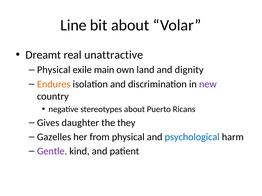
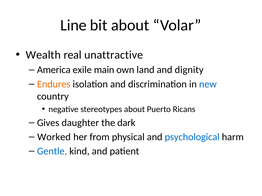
Dreamt: Dreamt -> Wealth
Physical at (54, 70): Physical -> America
new colour: purple -> blue
they: they -> dark
Gazelles: Gazelles -> Worked
Gentle colour: purple -> blue
